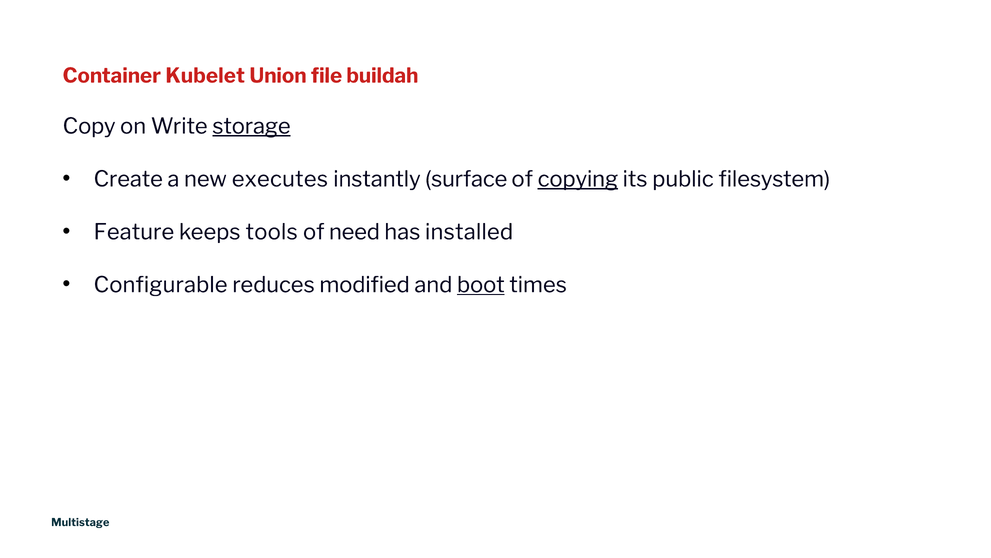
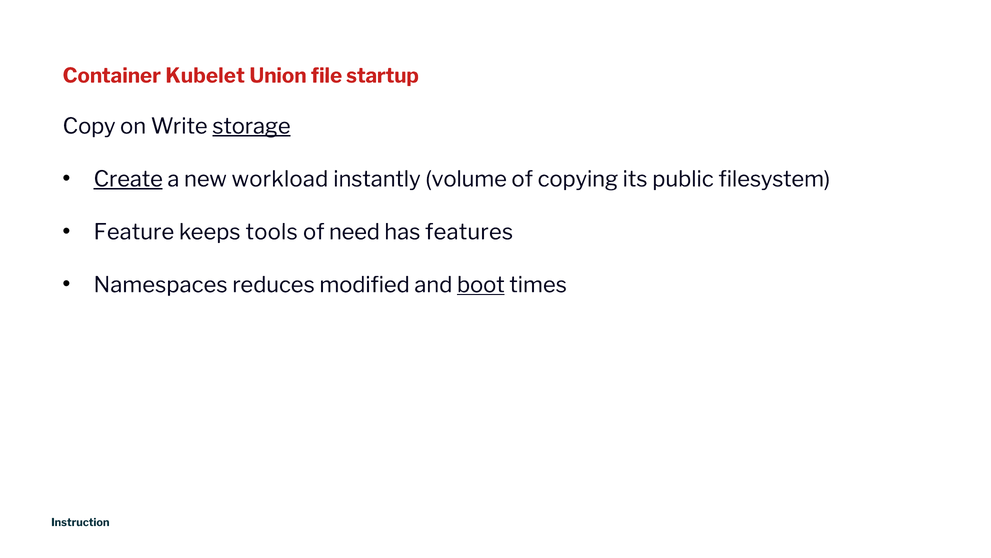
buildah: buildah -> startup
Create underline: none -> present
executes: executes -> workload
surface: surface -> volume
copying underline: present -> none
installed: installed -> features
Configurable: Configurable -> Namespaces
Multistage: Multistage -> Instruction
